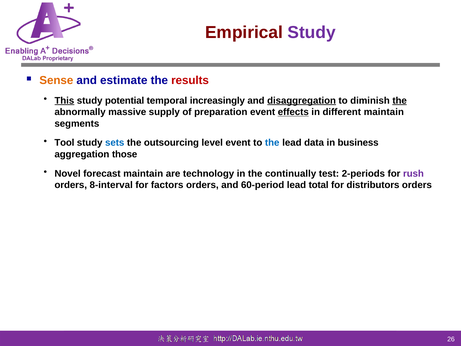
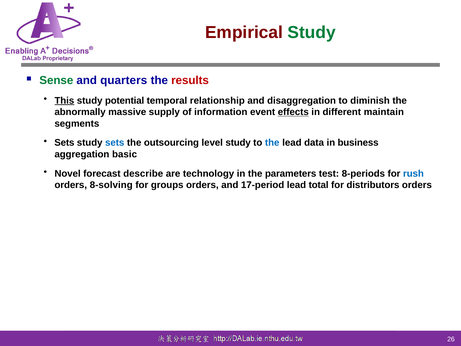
Study at (312, 32) colour: purple -> green
Sense colour: orange -> green
estimate: estimate -> quarters
increasingly: increasingly -> relationship
disaggregation underline: present -> none
the at (400, 100) underline: present -> none
preparation: preparation -> information
Tool at (64, 143): Tool -> Sets
level event: event -> study
those: those -> basic
forecast maintain: maintain -> describe
continually: continually -> parameters
2-periods: 2-periods -> 8-periods
rush colour: purple -> blue
8-interval: 8-interval -> 8-solving
factors: factors -> groups
60-period: 60-period -> 17-period
